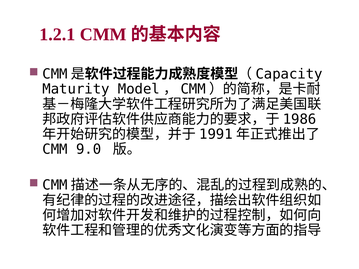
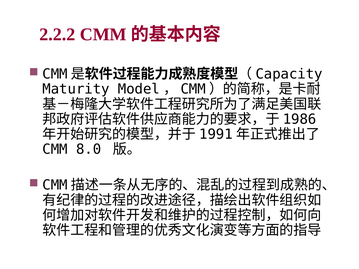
1.2.1: 1.2.1 -> 2.2.2
9.0: 9.0 -> 8.0
